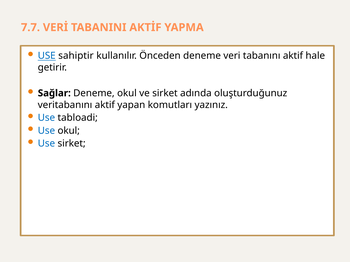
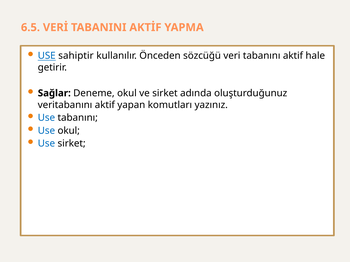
7.7: 7.7 -> 6.5
Önceden deneme: deneme -> sözcüğü
Use tabloadi: tabloadi -> tabanını
